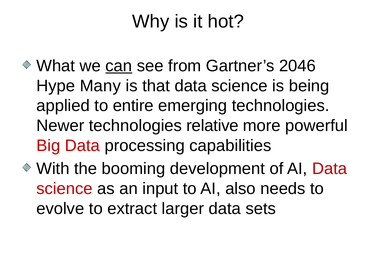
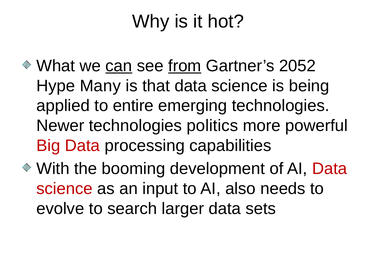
from underline: none -> present
2046: 2046 -> 2052
relative: relative -> politics
extract: extract -> search
